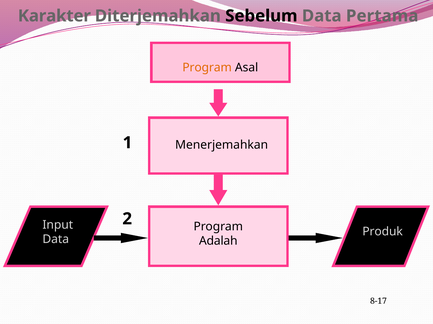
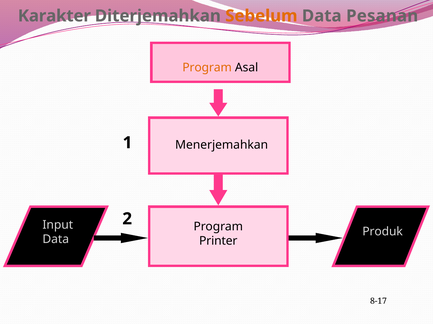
Sebelum colour: black -> orange
Pertama: Pertama -> Pesanan
Adalah: Adalah -> Printer
